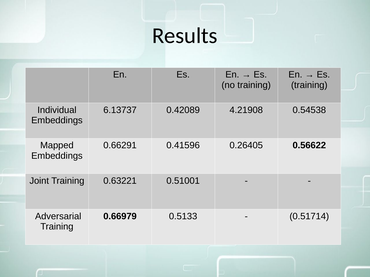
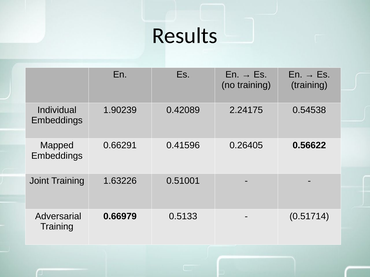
6.13737: 6.13737 -> 1.90239
4.21908: 4.21908 -> 2.24175
0.63221: 0.63221 -> 1.63226
